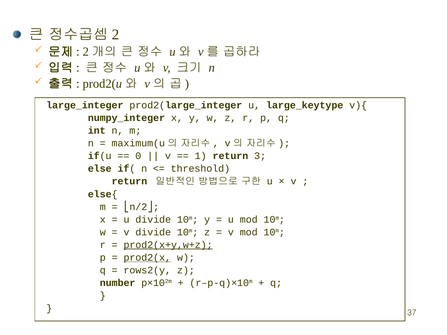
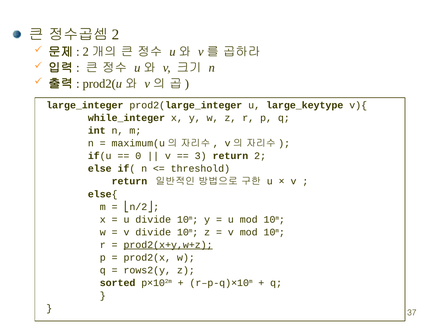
numpy_integer: numpy_integer -> while_integer
1: 1 -> 3
3: 3 -> 2
prod2(x underline: present -> none
number: number -> sorted
